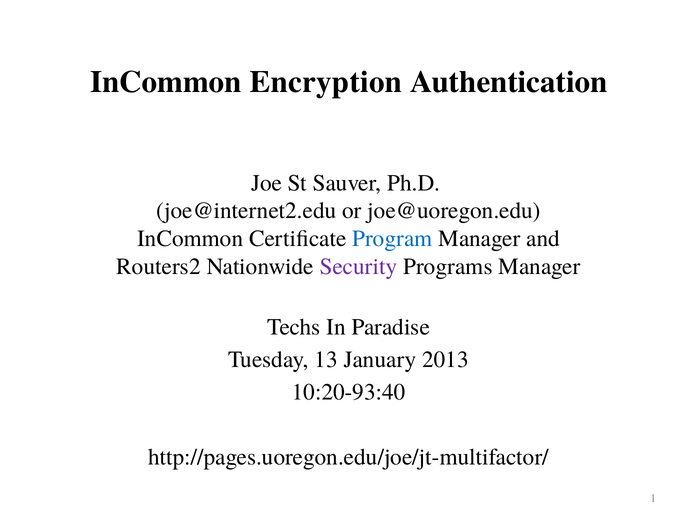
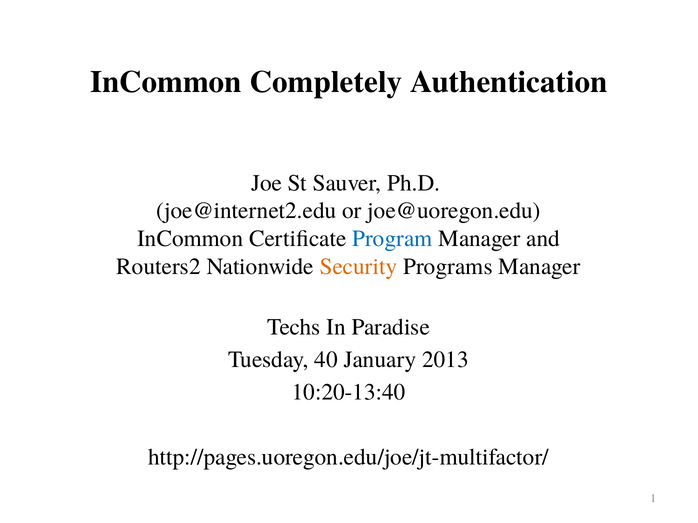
Encryption: Encryption -> Completely
Security colour: purple -> orange
13: 13 -> 40
10:20-93:40: 10:20-93:40 -> 10:20-13:40
